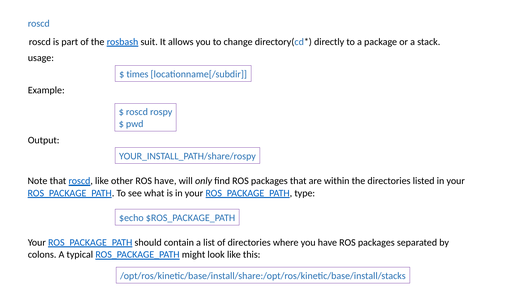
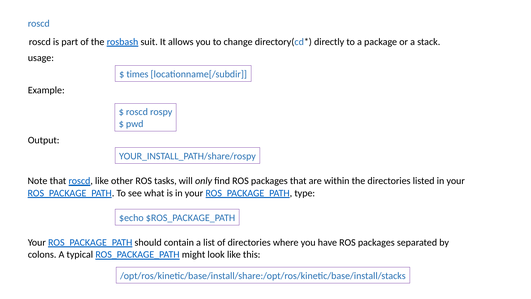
ROS have: have -> tasks
